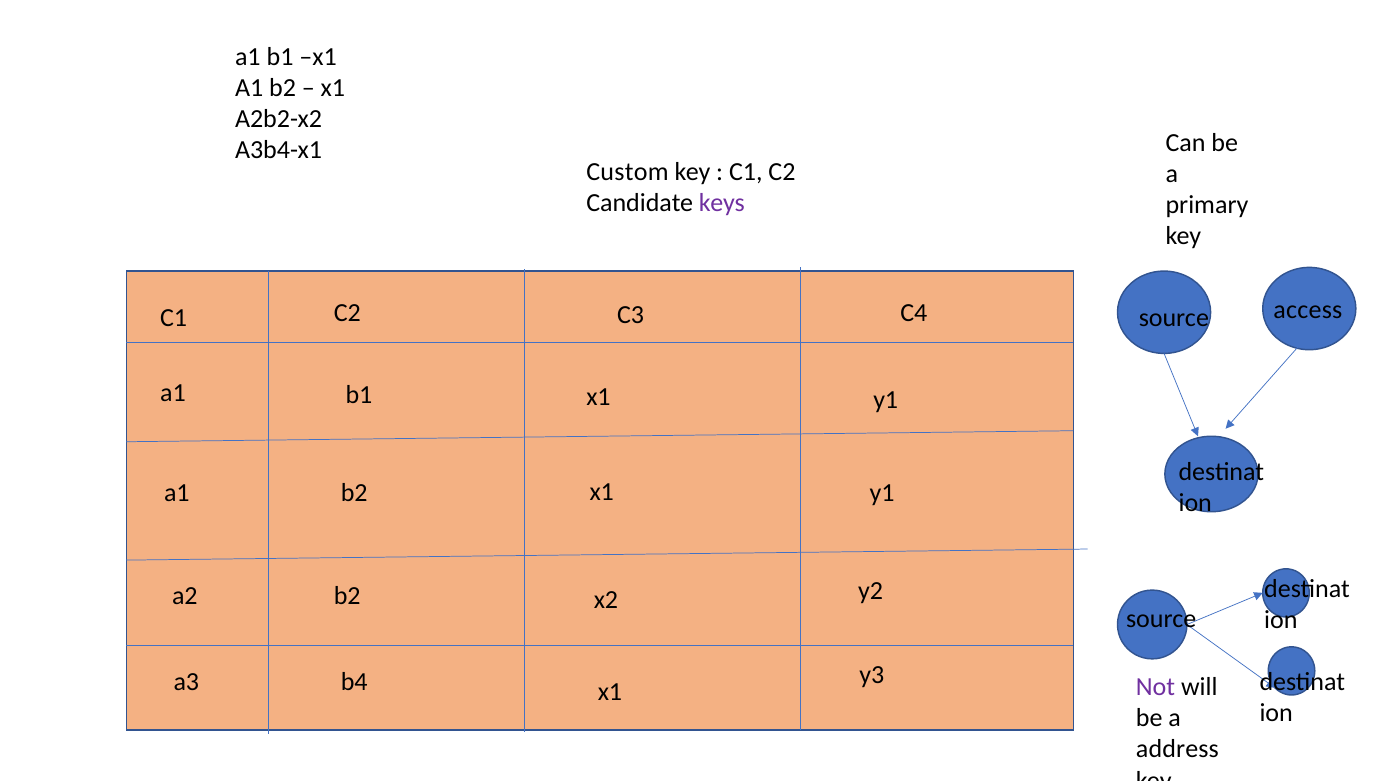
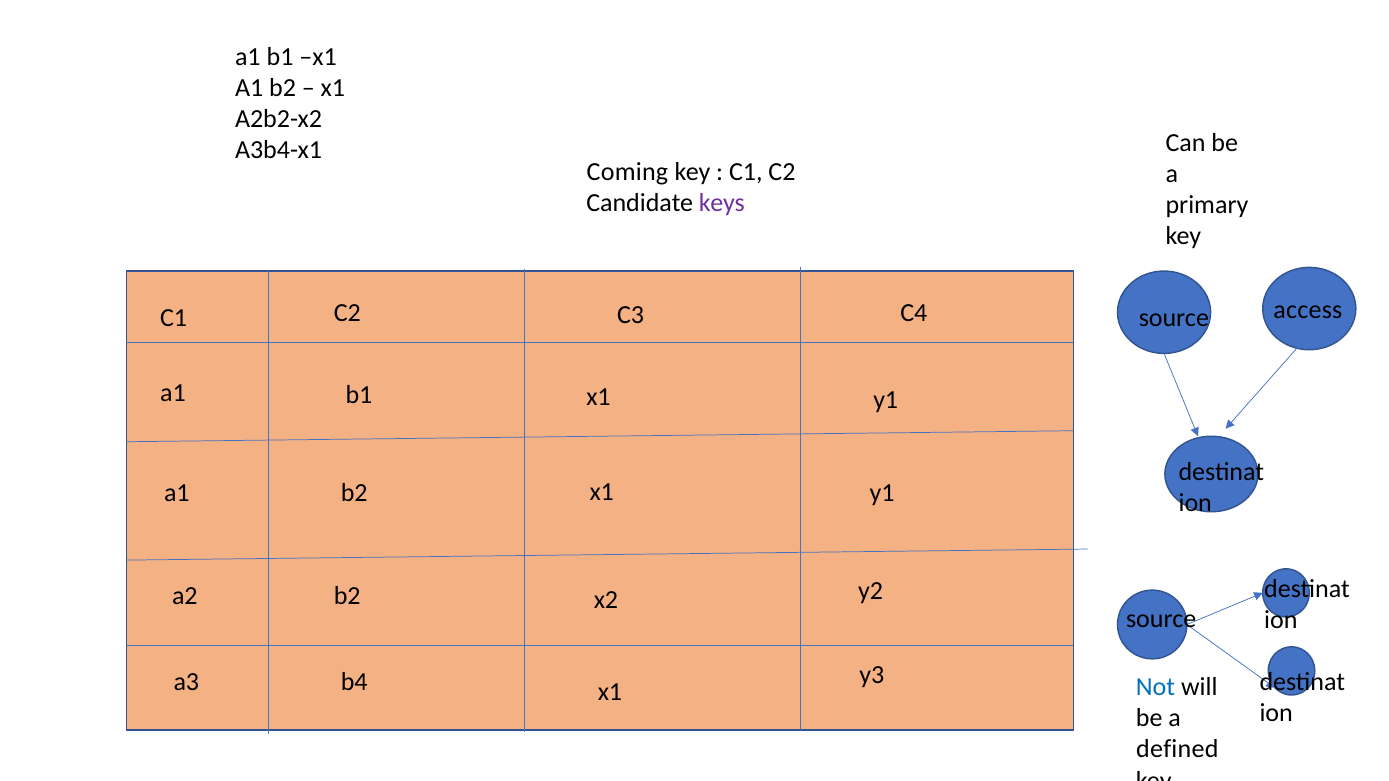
Custom: Custom -> Coming
Not colour: purple -> blue
address: address -> defined
